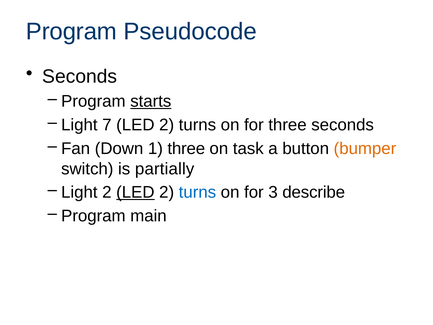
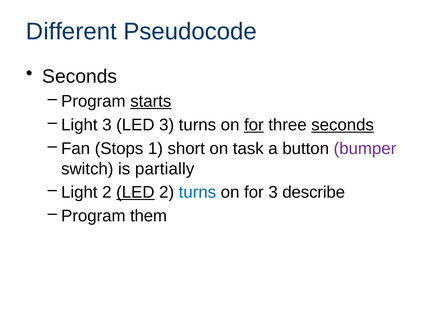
Program at (71, 32): Program -> Different
Light 7: 7 -> 3
2 at (167, 125): 2 -> 3
for at (254, 125) underline: none -> present
seconds at (343, 125) underline: none -> present
Down: Down -> Stops
1 three: three -> short
bumper colour: orange -> purple
main: main -> them
